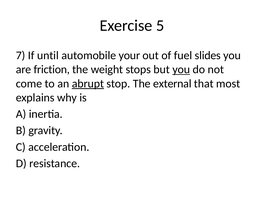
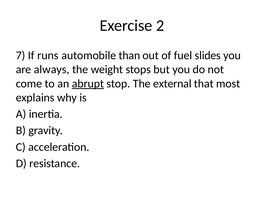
5: 5 -> 2
until: until -> runs
your: your -> than
friction: friction -> always
you at (181, 69) underline: present -> none
